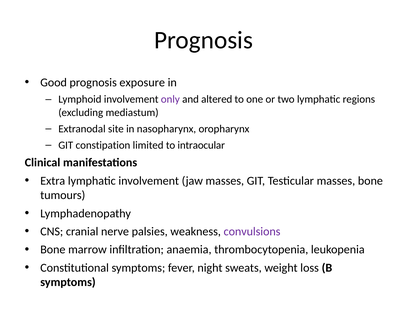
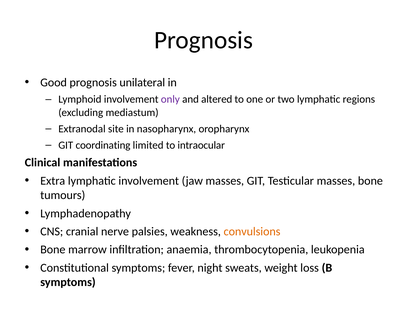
exposure: exposure -> unilateral
constipation: constipation -> coordinating
convulsions colour: purple -> orange
